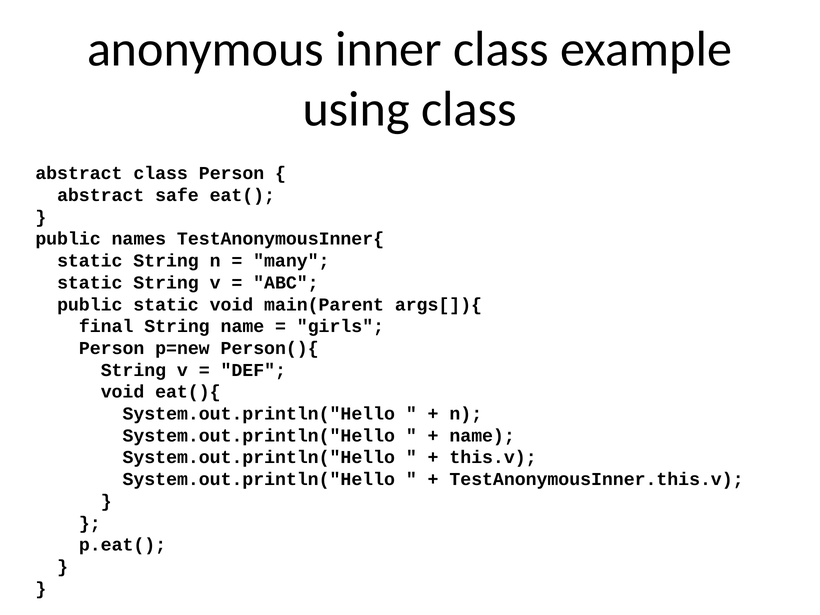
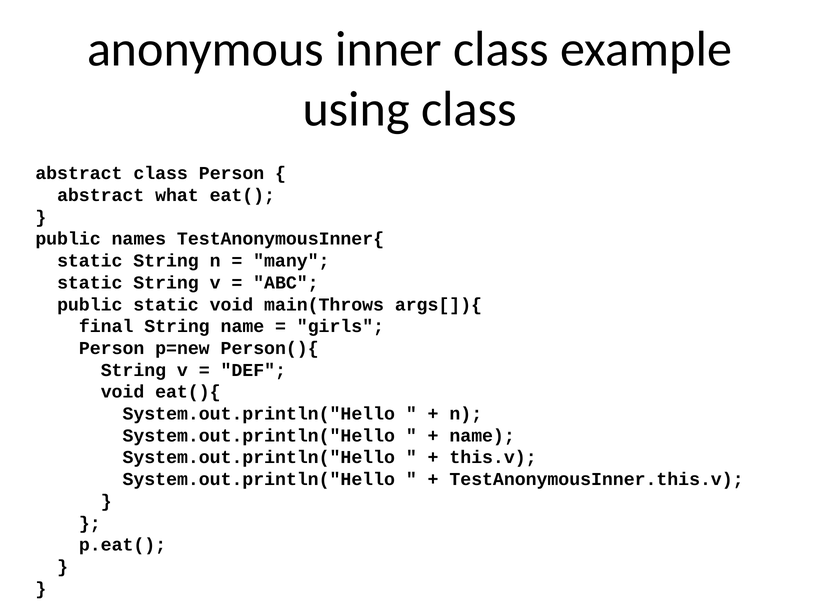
safe: safe -> what
main(Parent: main(Parent -> main(Throws
